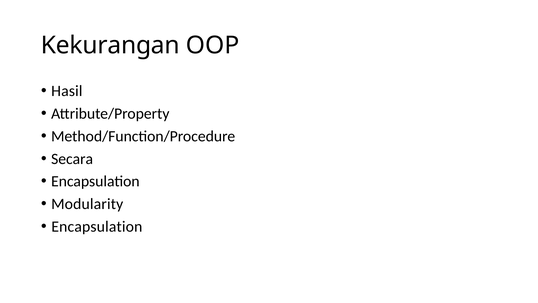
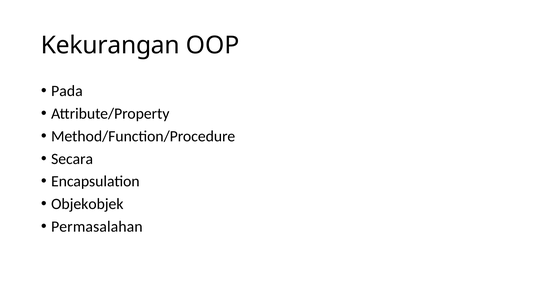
Hasil: Hasil -> Pada
Modularity: Modularity -> Objekobjek
Encapsulation at (97, 226): Encapsulation -> Permasalahan
